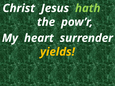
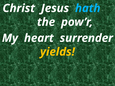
hath colour: light green -> light blue
